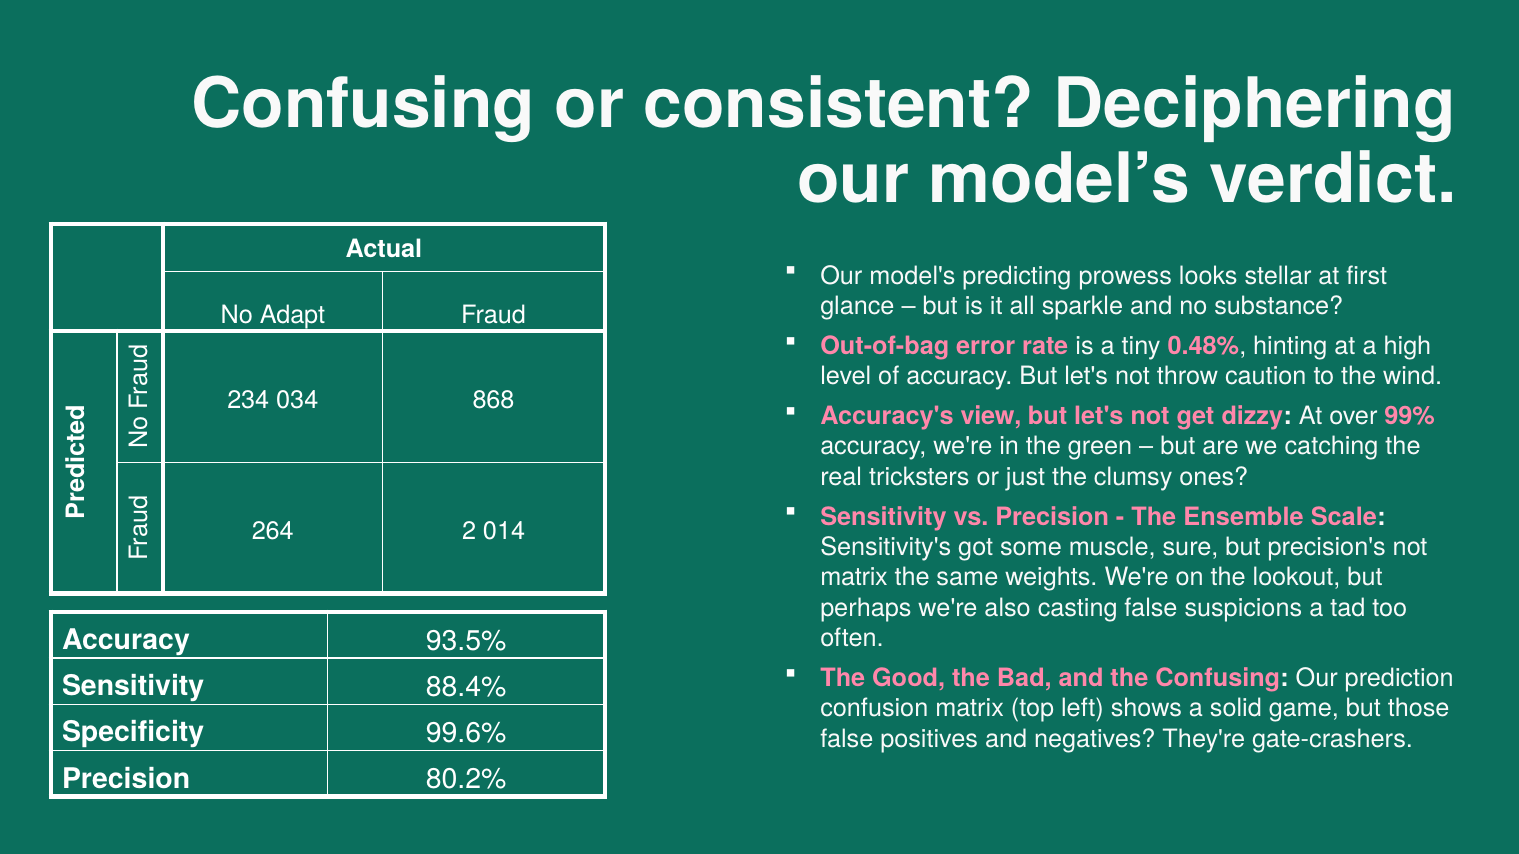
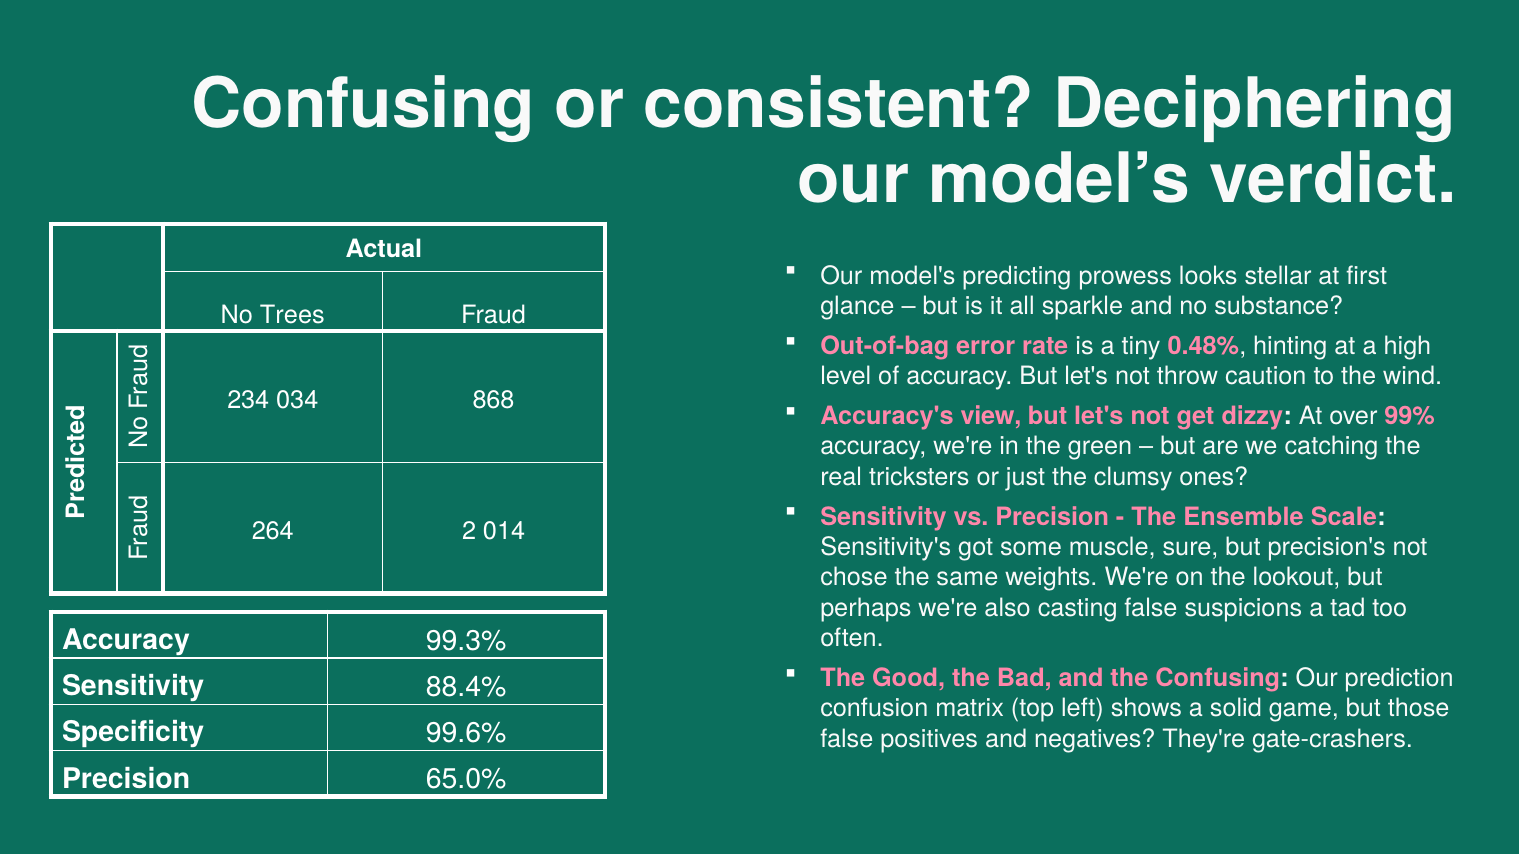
Adapt: Adapt -> Trees
matrix at (854, 578): matrix -> chose
93.5%: 93.5% -> 99.3%
80.2%: 80.2% -> 65.0%
